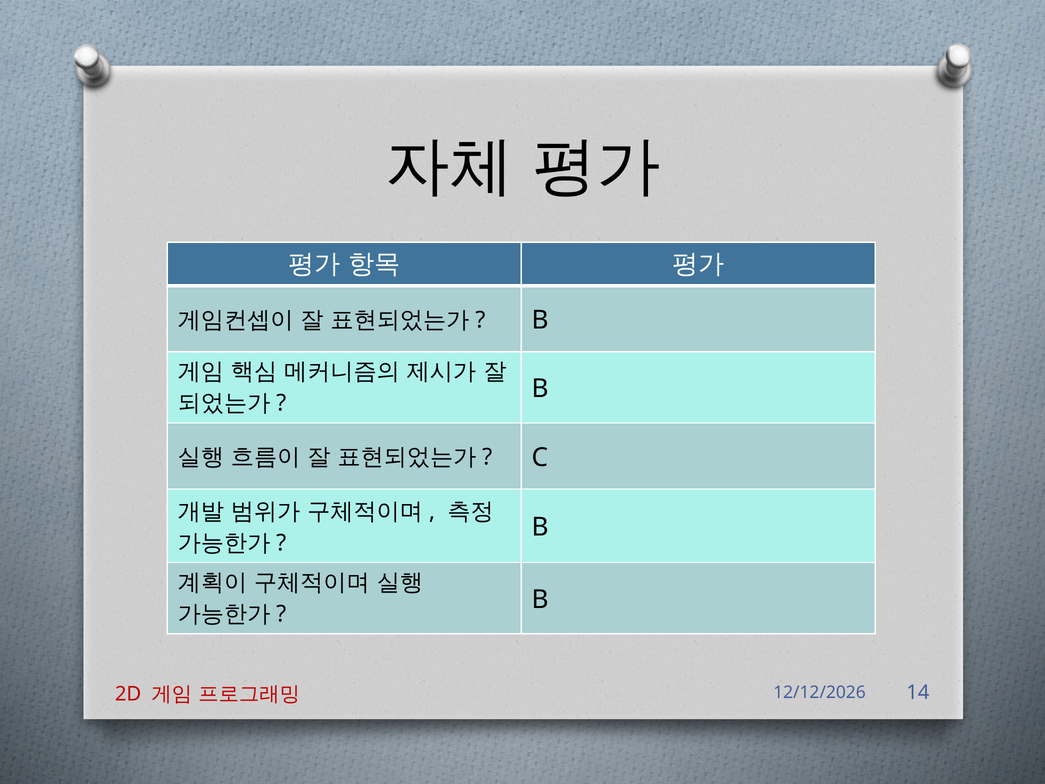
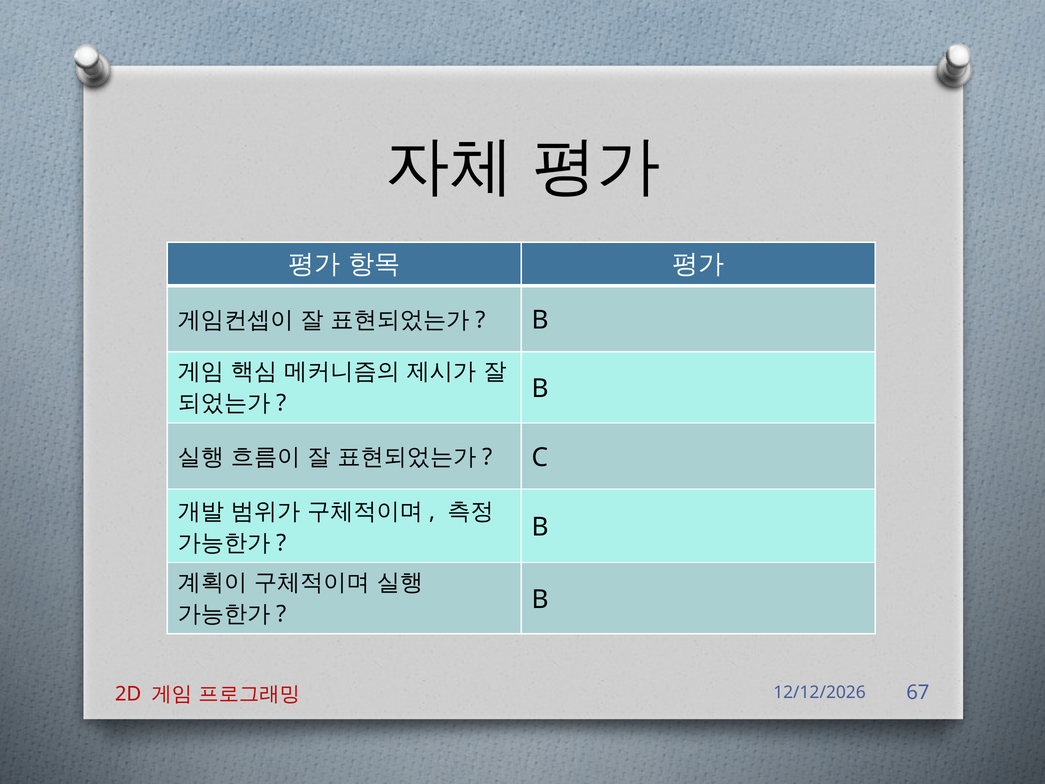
14: 14 -> 67
